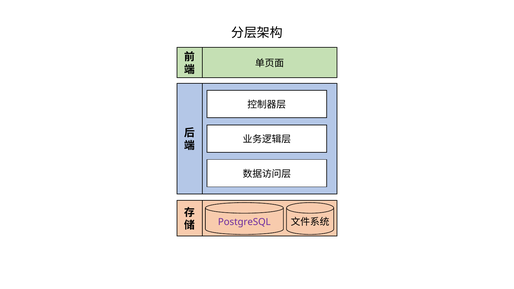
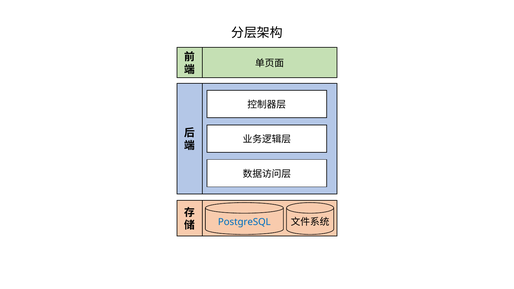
PostgreSQL colour: purple -> blue
